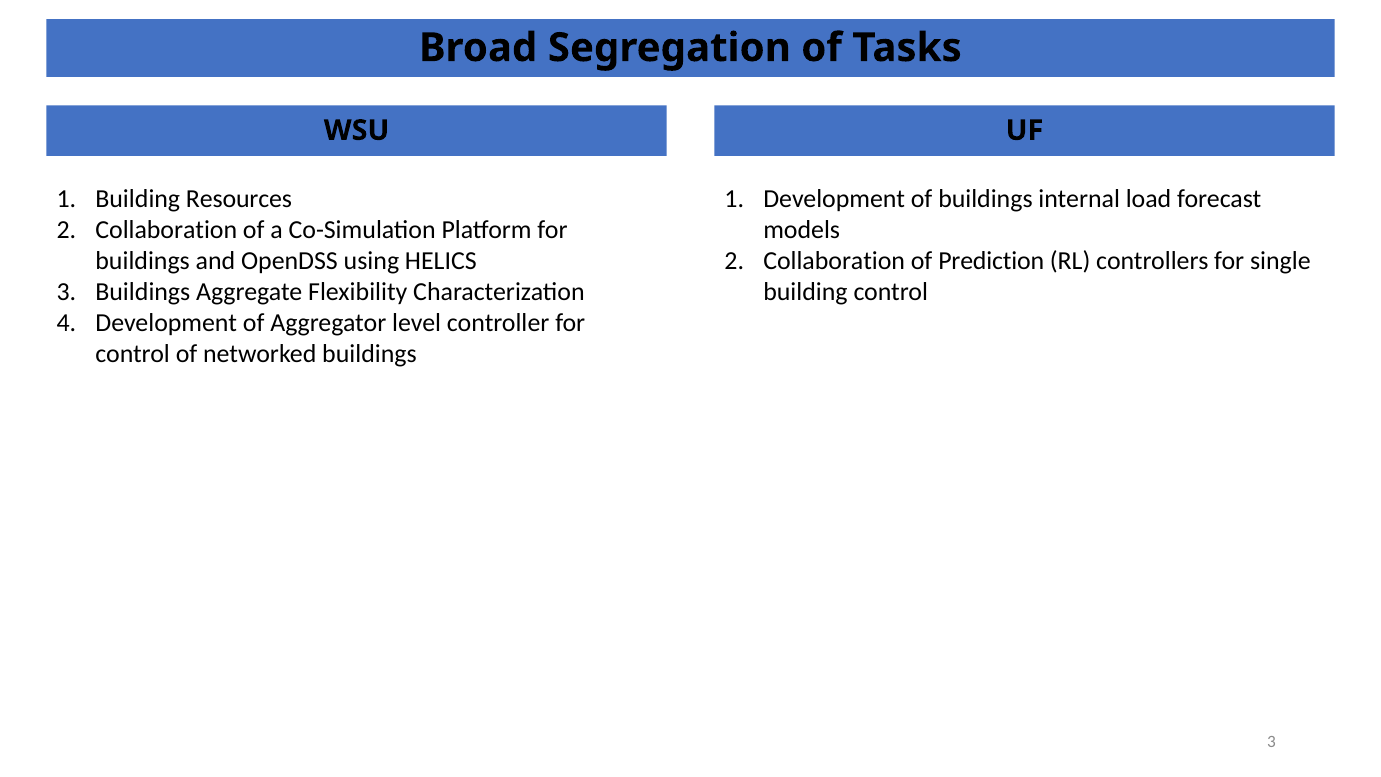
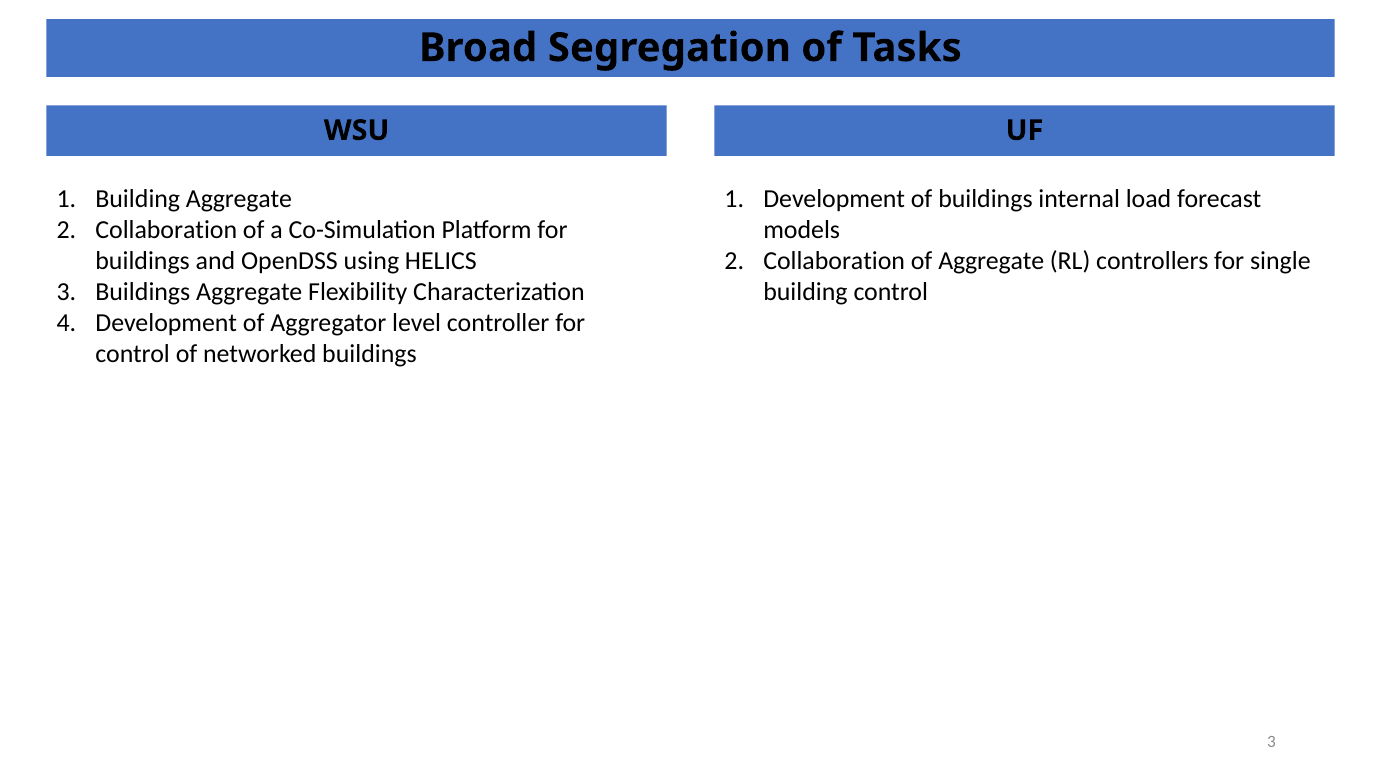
Building Resources: Resources -> Aggregate
of Prediction: Prediction -> Aggregate
